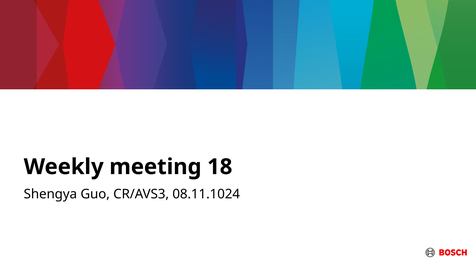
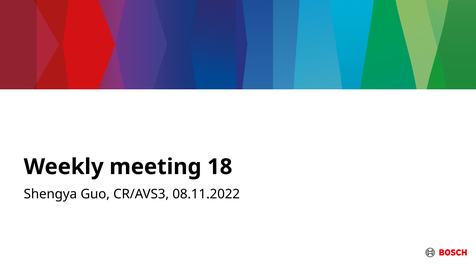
08.11.1024: 08.11.1024 -> 08.11.2022
